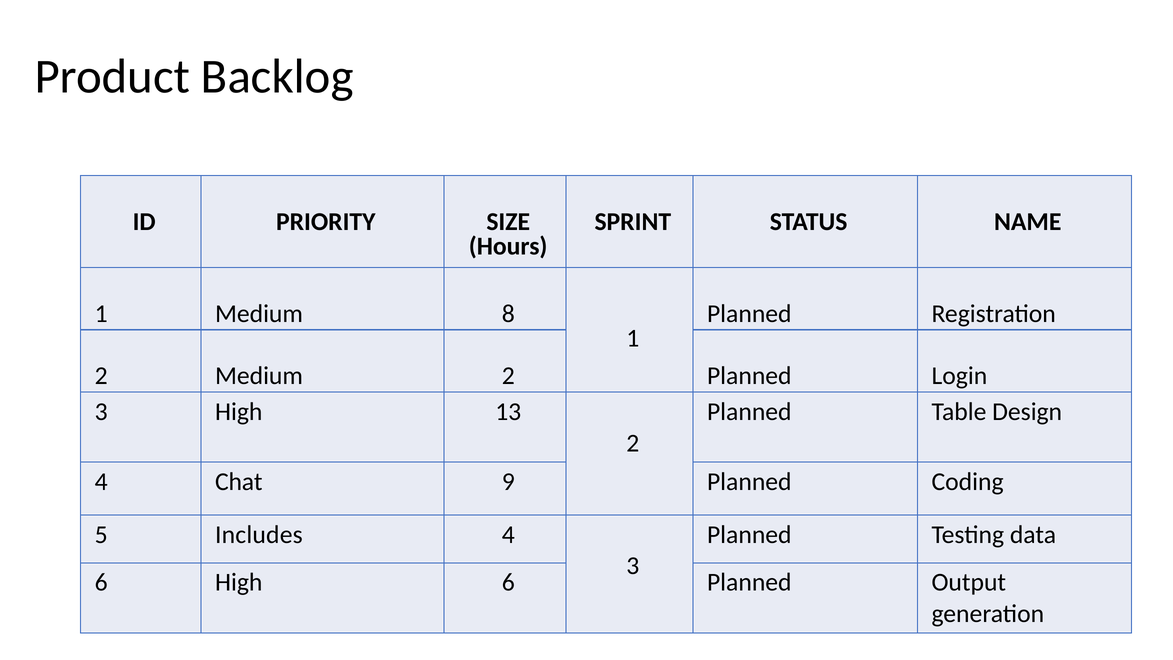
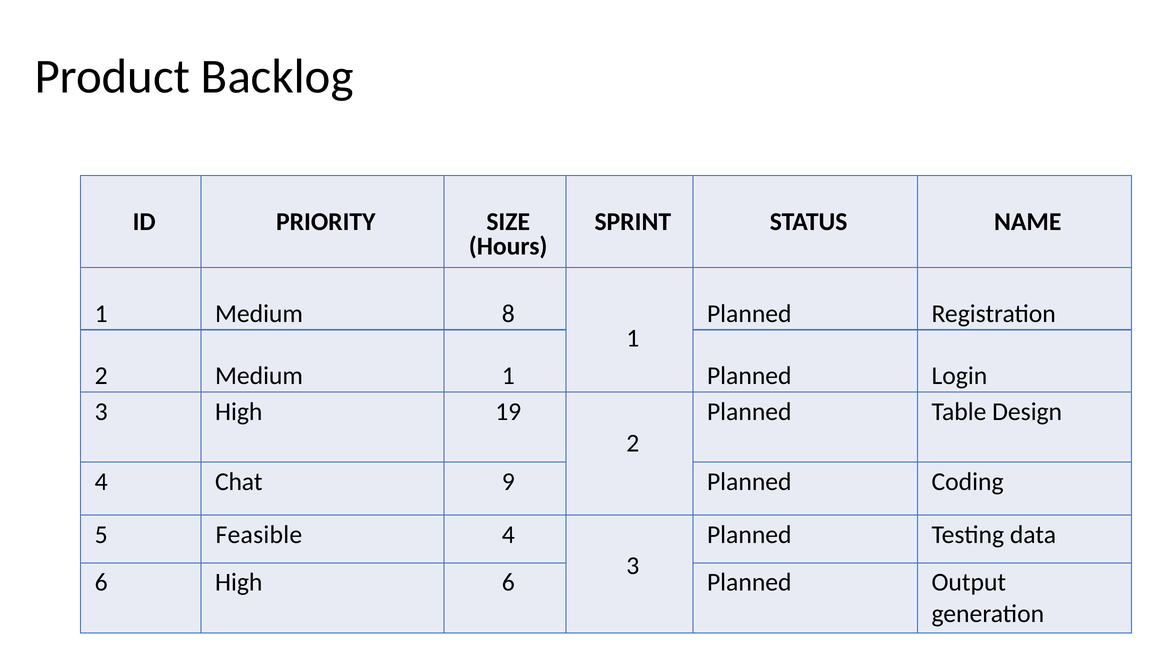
Medium 2: 2 -> 1
13: 13 -> 19
Includes: Includes -> Feasible
